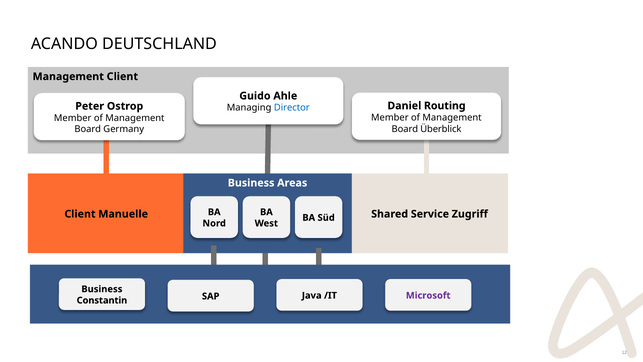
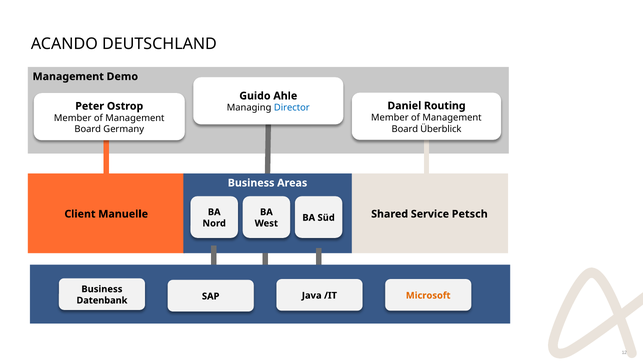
Management Client: Client -> Demo
Zugriff: Zugriff -> Petsch
Constantin: Constantin -> Datenbank
Microsoft colour: purple -> orange
